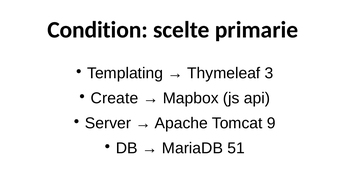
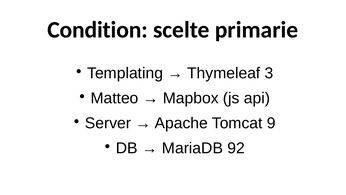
Create: Create -> Matteo
51: 51 -> 92
